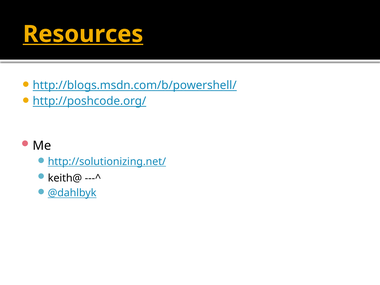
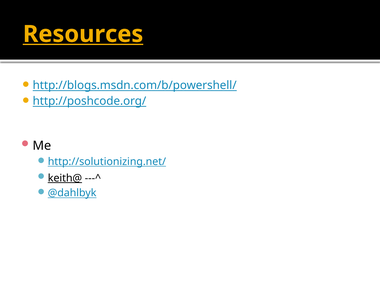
keith@ underline: none -> present
